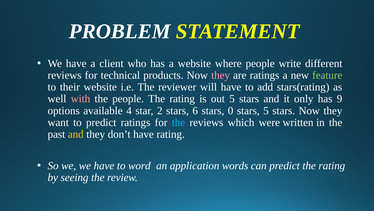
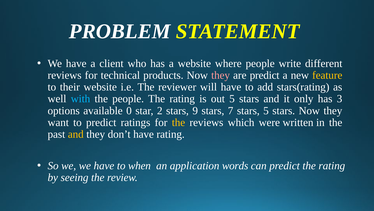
are ratings: ratings -> predict
feature colour: light green -> yellow
with colour: pink -> light blue
9: 9 -> 3
4: 4 -> 0
6: 6 -> 9
0: 0 -> 7
the at (178, 122) colour: light blue -> yellow
word: word -> when
